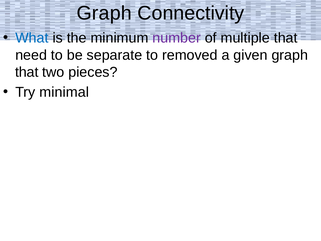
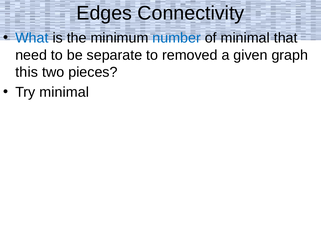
Graph at (104, 13): Graph -> Edges
number colour: purple -> blue
of multiple: multiple -> minimal
that at (27, 72): that -> this
